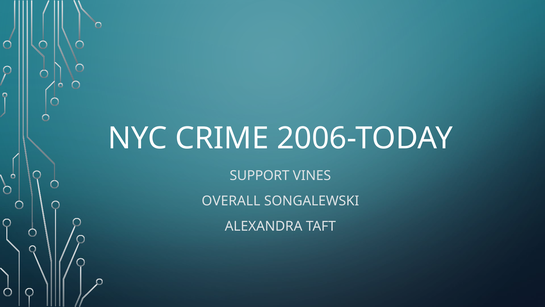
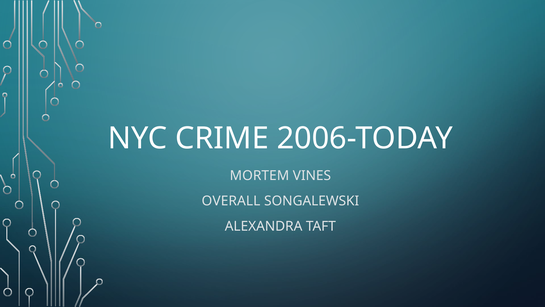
SUPPORT: SUPPORT -> MORTEM
